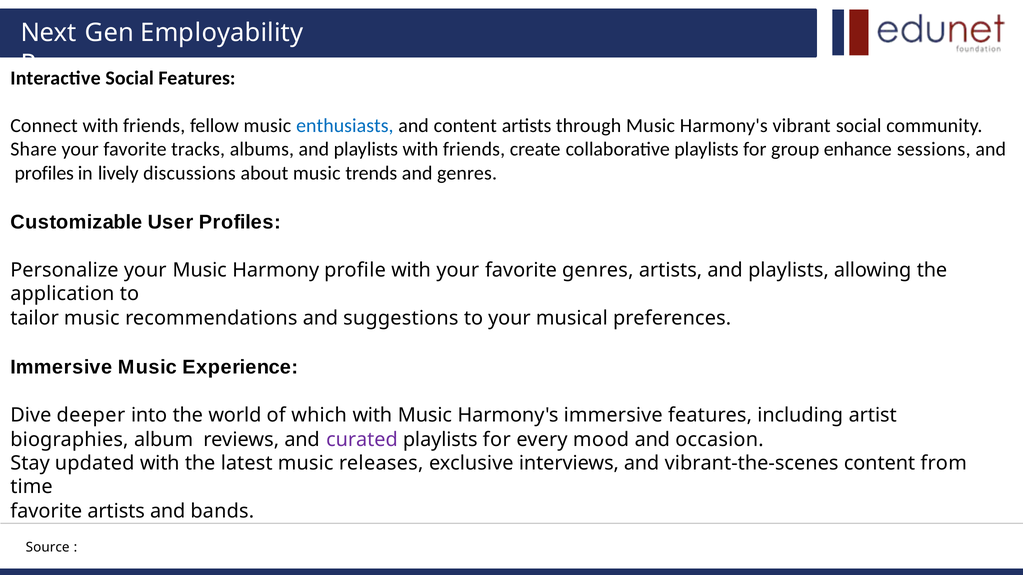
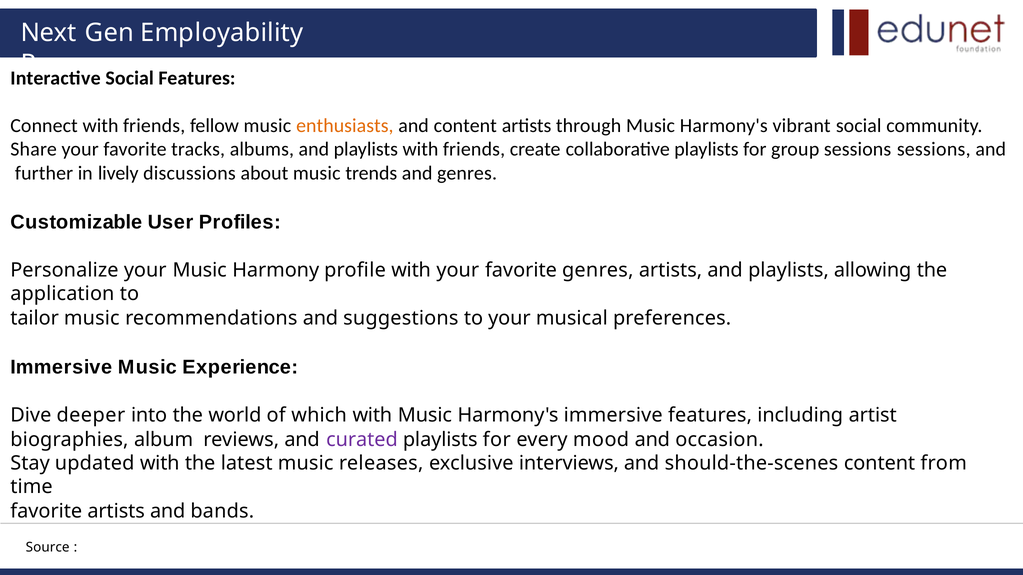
enthusiasts colour: blue -> orange
group enhance: enhance -> sessions
profiles at (44, 173): profiles -> further
vibrant-the-scenes: vibrant-the-scenes -> should-the-scenes
